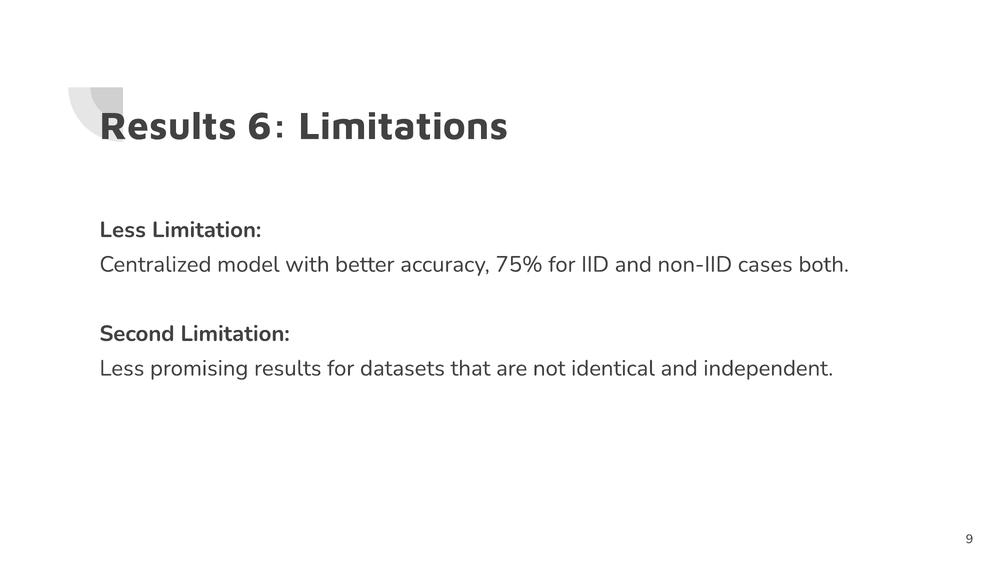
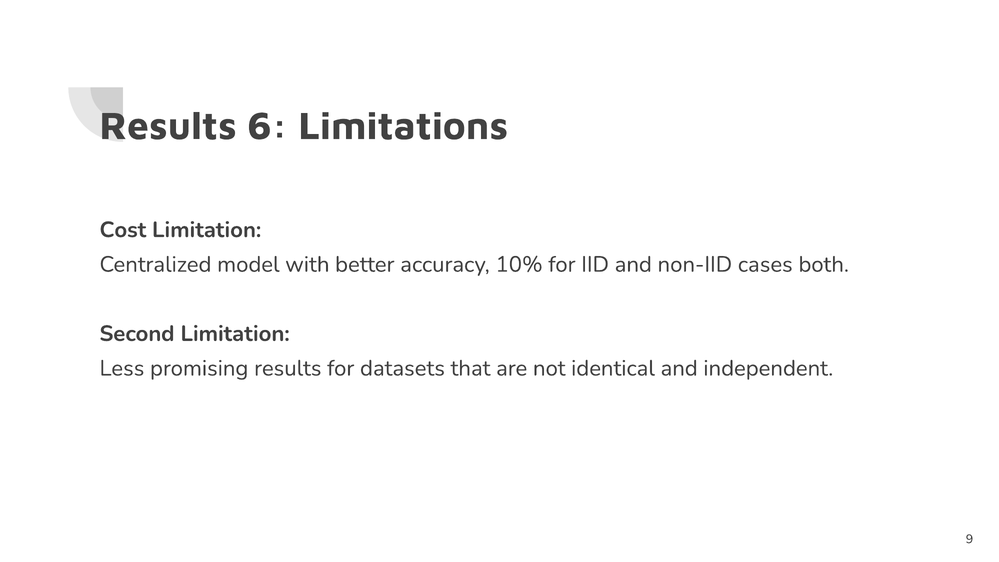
Less at (123, 230): Less -> Cost
75%: 75% -> 10%
